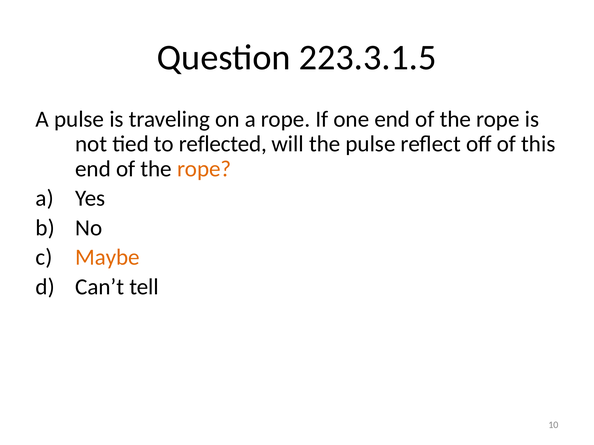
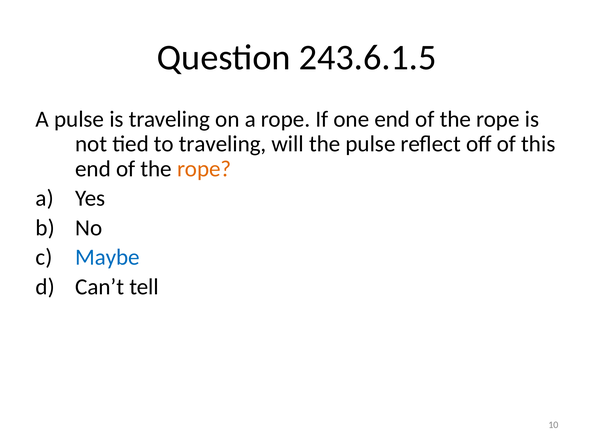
223.3.1.5: 223.3.1.5 -> 243.6.1.5
to reflected: reflected -> traveling
Maybe colour: orange -> blue
